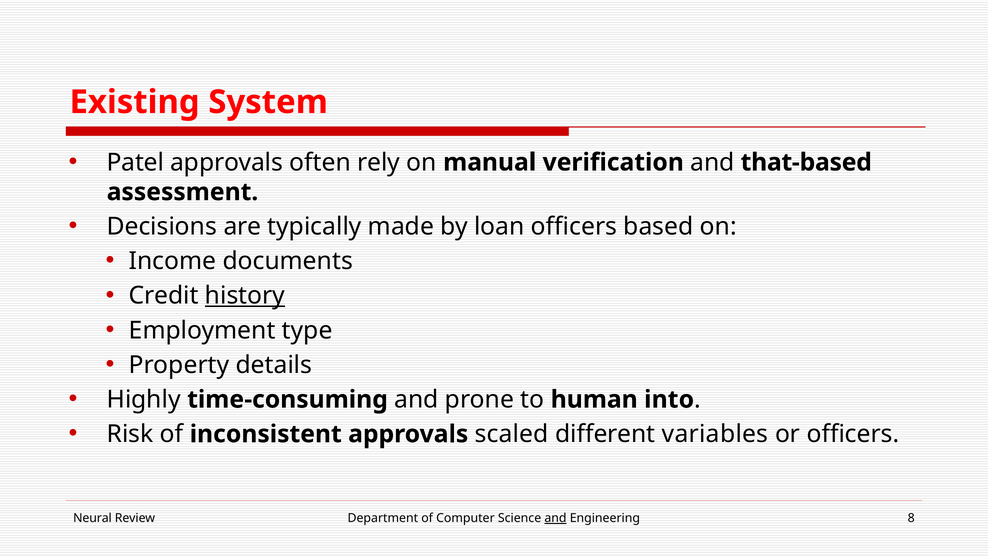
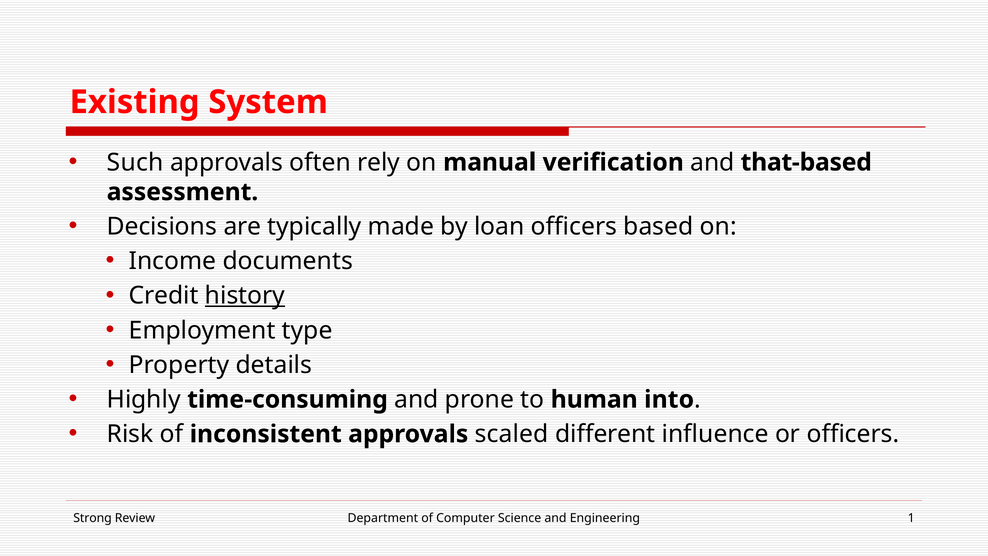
Patel: Patel -> Such
variables: variables -> influence
Neural: Neural -> Strong
and at (555, 518) underline: present -> none
8: 8 -> 1
